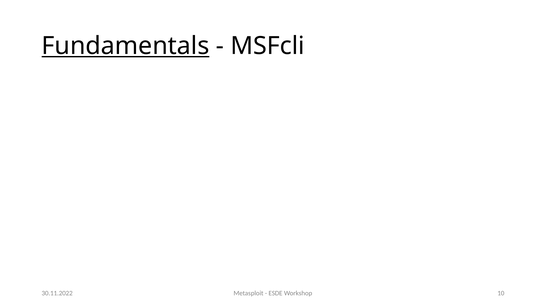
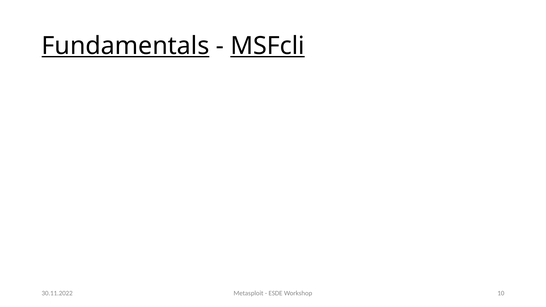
MSFcli underline: none -> present
